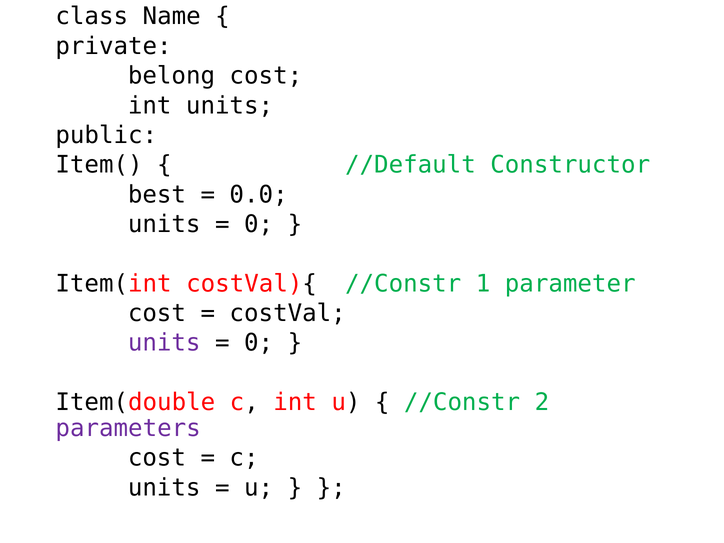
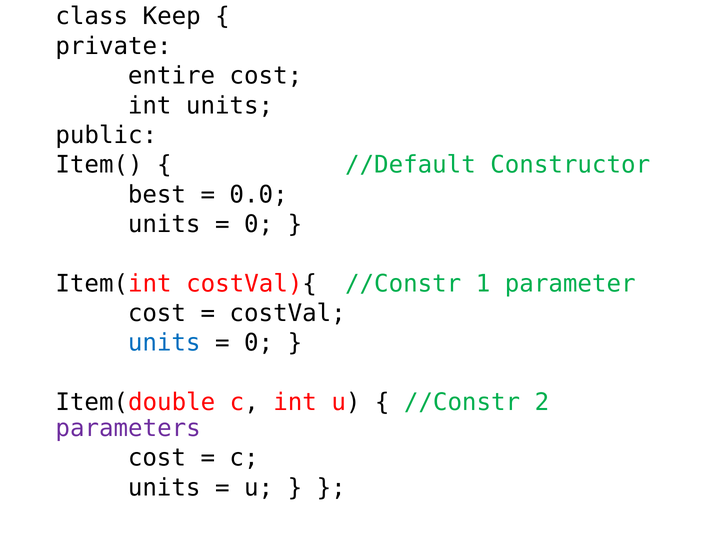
Name: Name -> Keep
belong: belong -> entire
units at (164, 343) colour: purple -> blue
